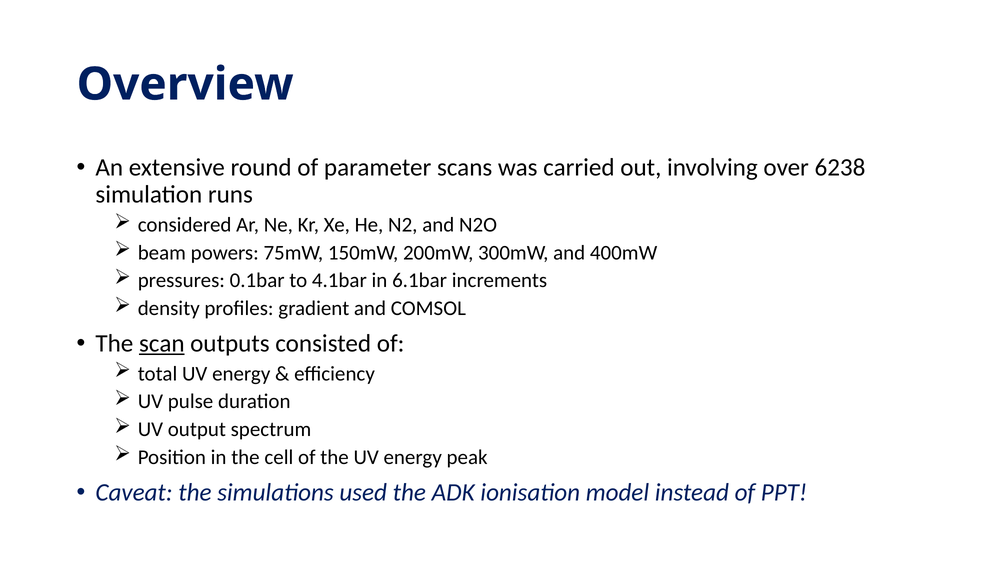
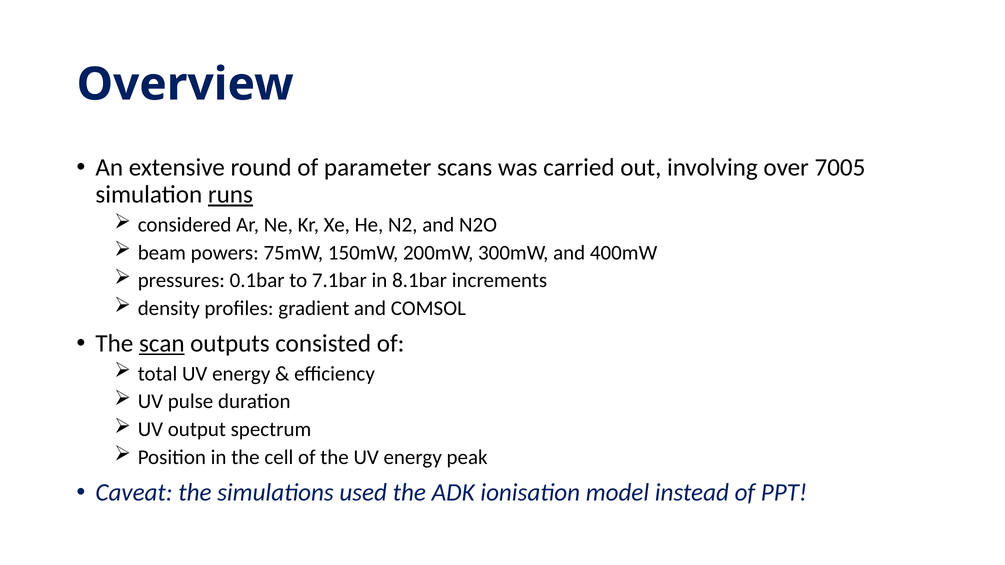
6238: 6238 -> 7005
runs underline: none -> present
4.1bar: 4.1bar -> 7.1bar
6.1bar: 6.1bar -> 8.1bar
